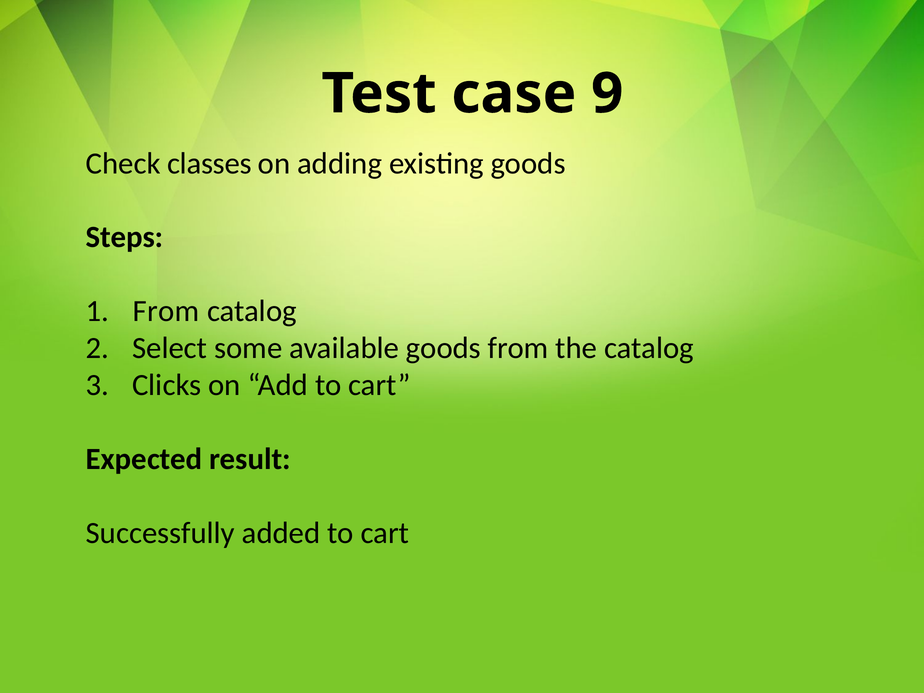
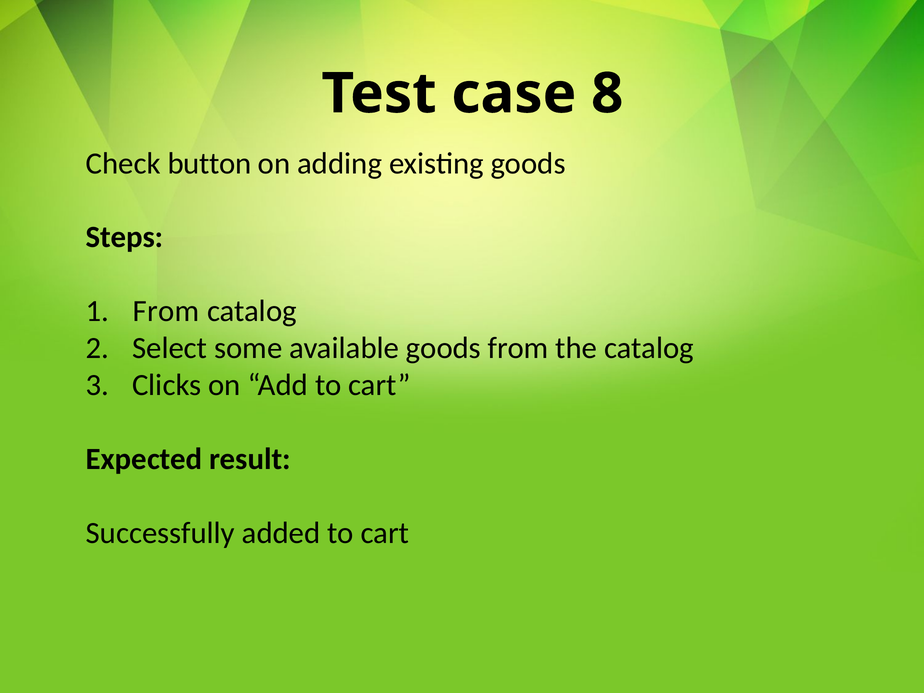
9: 9 -> 8
classes: classes -> button
